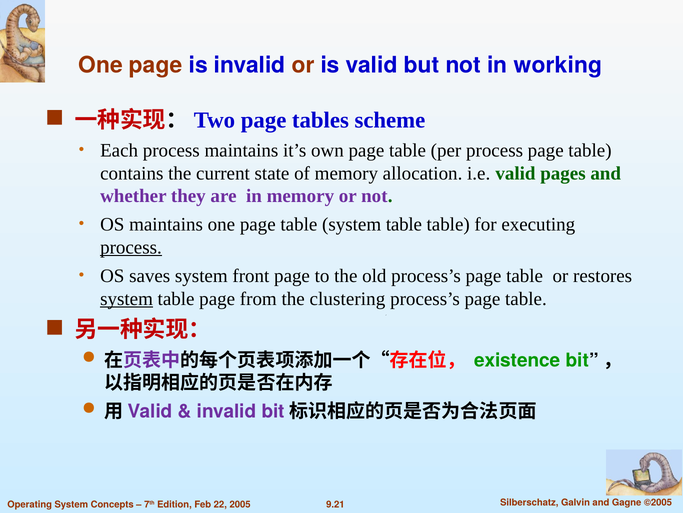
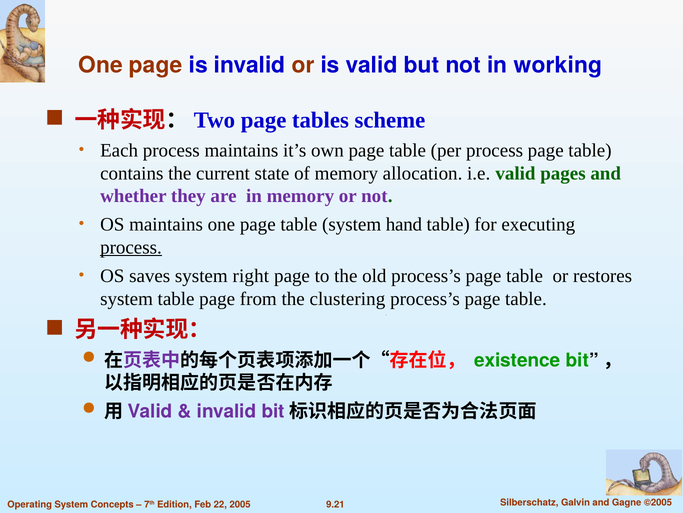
table system table: table -> hand
front: front -> right
system at (127, 298) underline: present -> none
